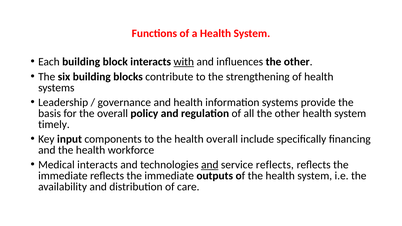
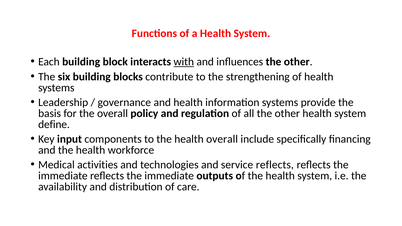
timely: timely -> define
Medical interacts: interacts -> activities
and at (210, 165) underline: present -> none
